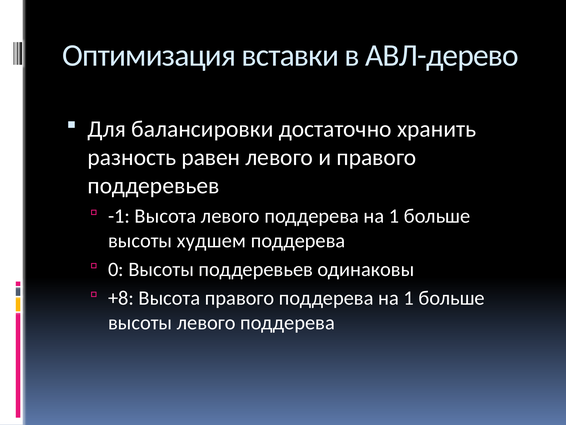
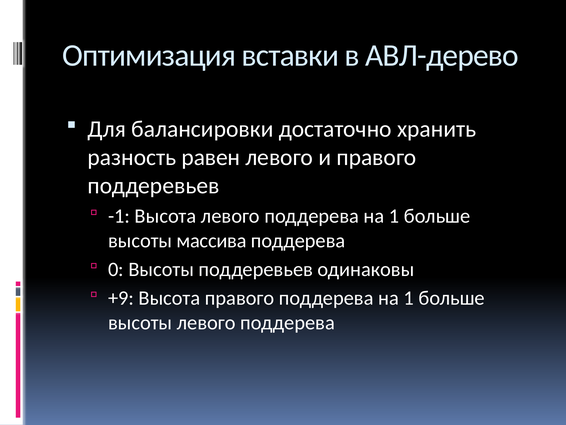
худшем: худшем -> массива
+8: +8 -> +9
